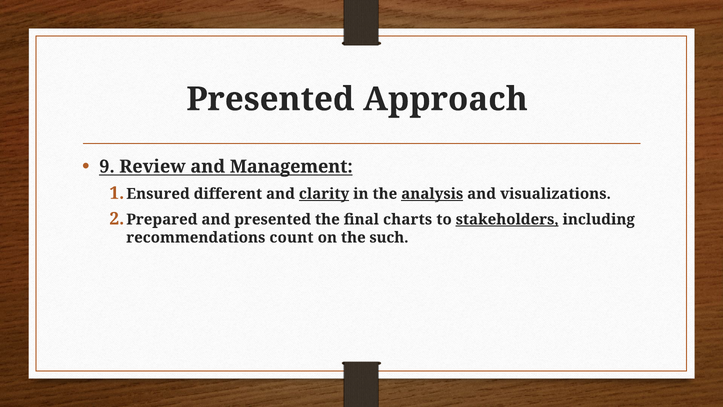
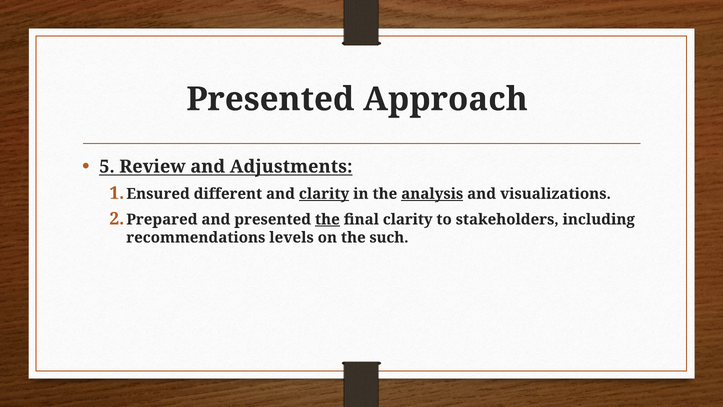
9: 9 -> 5
Management: Management -> Adjustments
the at (327, 219) underline: none -> present
final charts: charts -> clarity
stakeholders underline: present -> none
count: count -> levels
